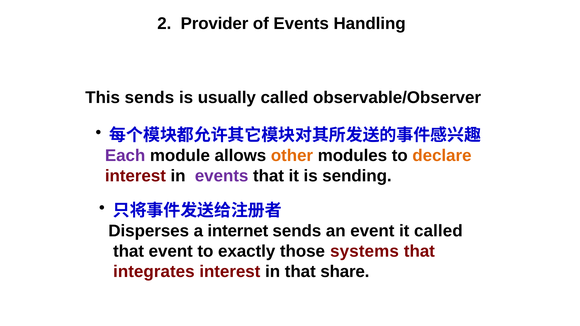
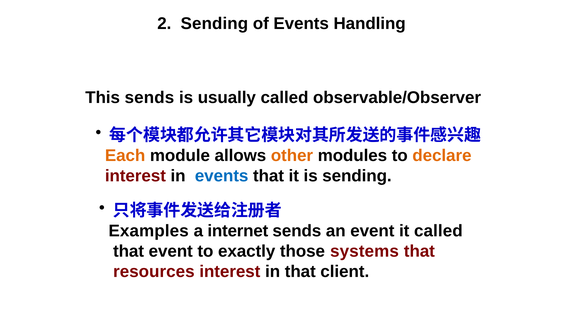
2 Provider: Provider -> Sending
Each colour: purple -> orange
events at (222, 176) colour: purple -> blue
Disperses: Disperses -> Examples
integrates: integrates -> resources
share: share -> client
